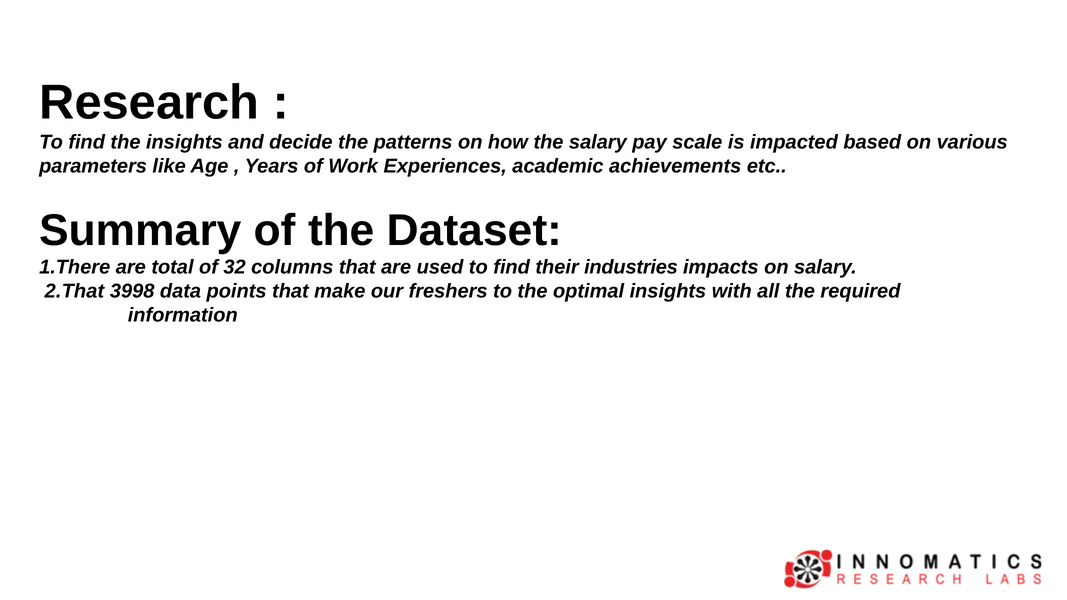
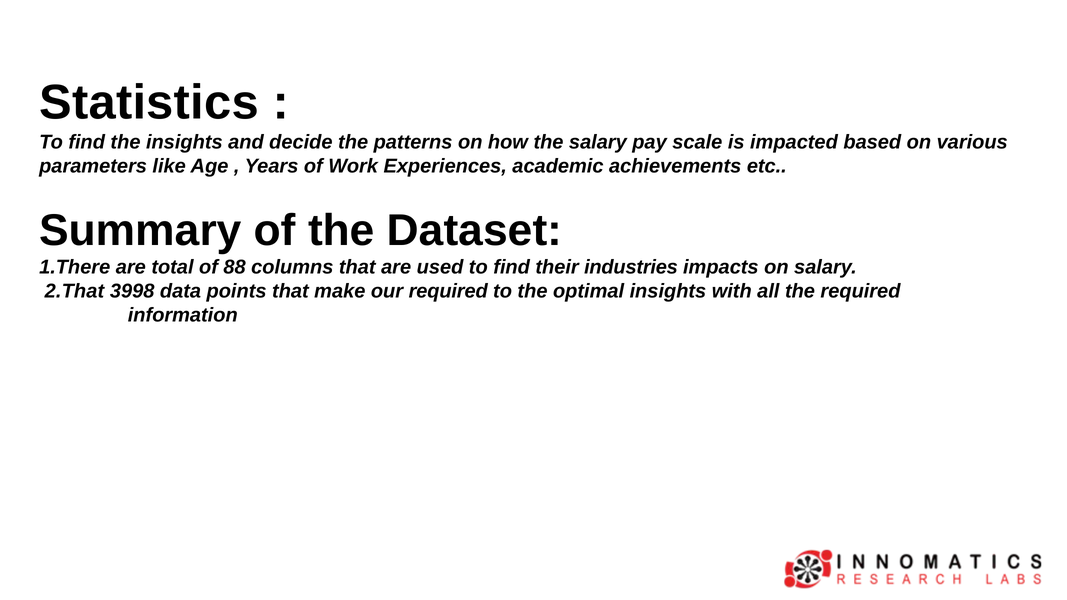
Research: Research -> Statistics
32: 32 -> 88
our freshers: freshers -> required
